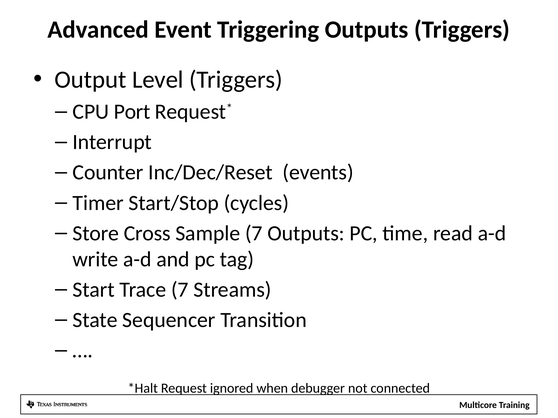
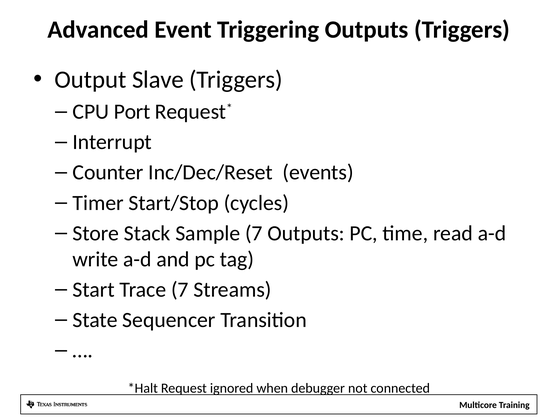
Level: Level -> Slave
Cross: Cross -> Stack
